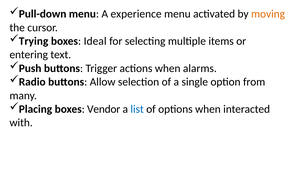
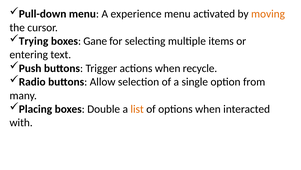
Ideal: Ideal -> Gane
alarms: alarms -> recycle
Vendor: Vendor -> Double
list colour: blue -> orange
